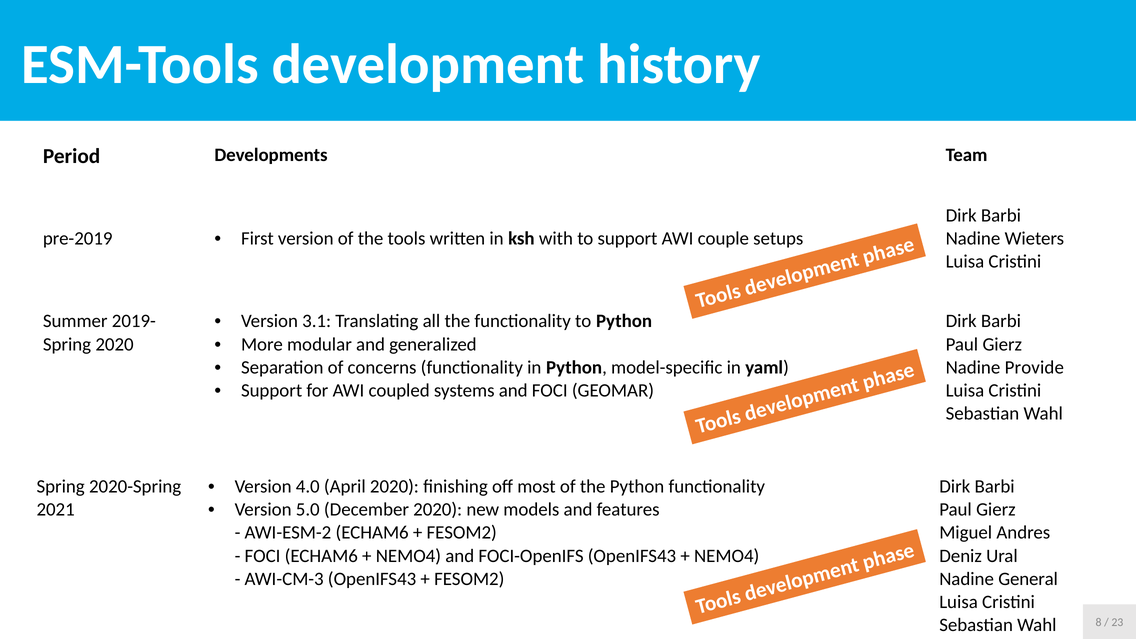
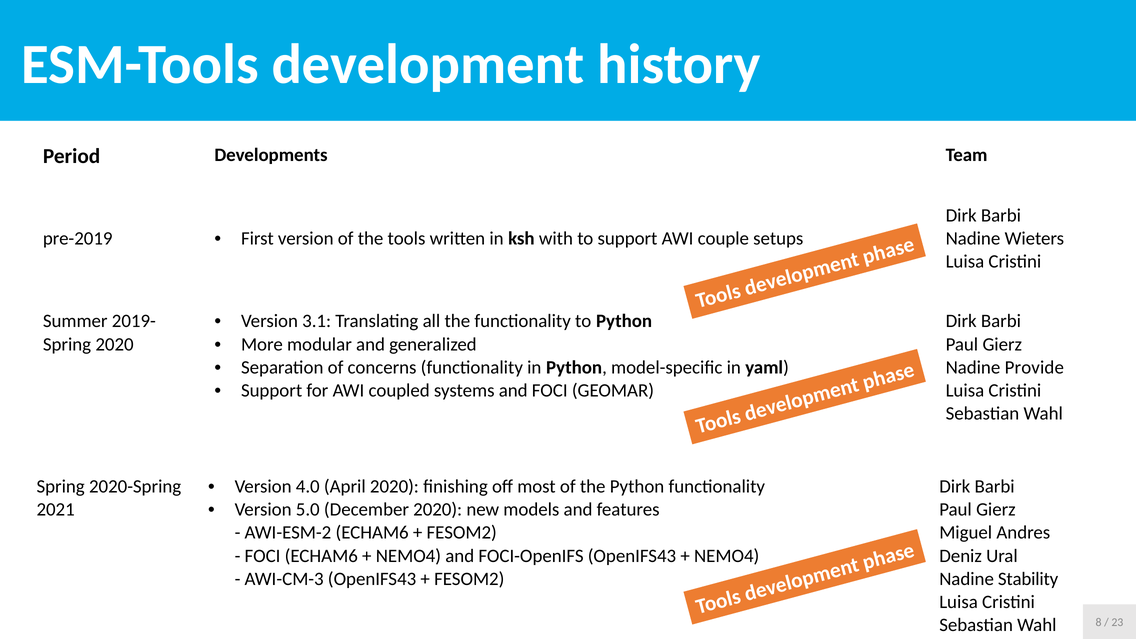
General: General -> Stability
